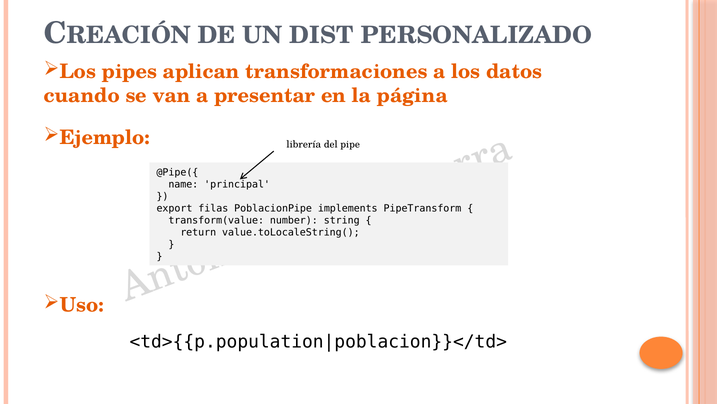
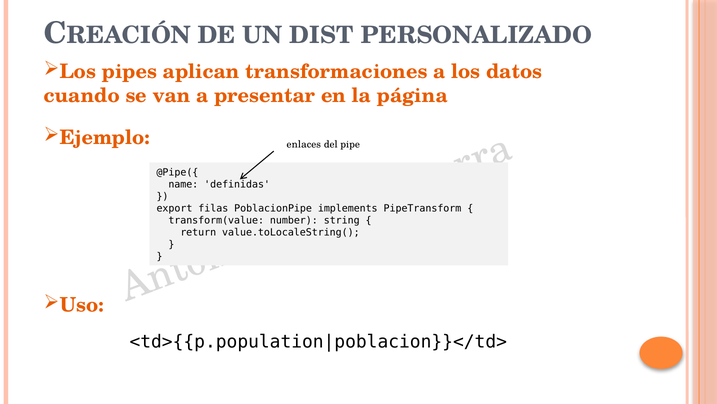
librería: librería -> enlaces
principal: principal -> definidas
